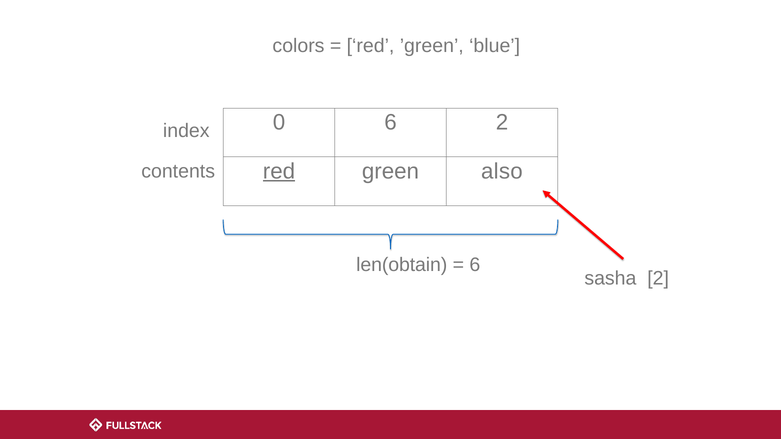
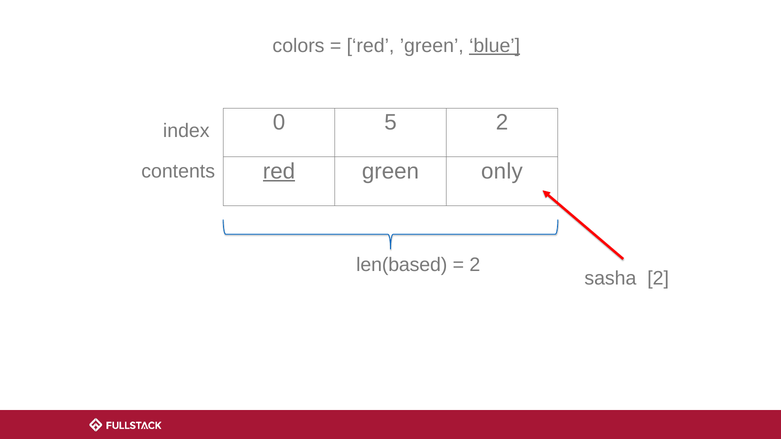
blue underline: none -> present
0 6: 6 -> 5
also: also -> only
len(obtain: len(obtain -> len(based
6 at (475, 265): 6 -> 2
